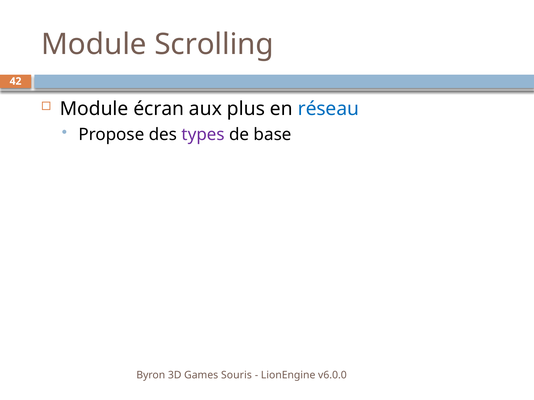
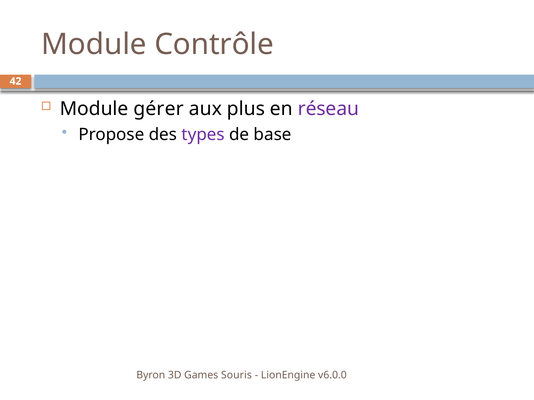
Scrolling: Scrolling -> Contrôle
écran: écran -> gérer
réseau colour: blue -> purple
